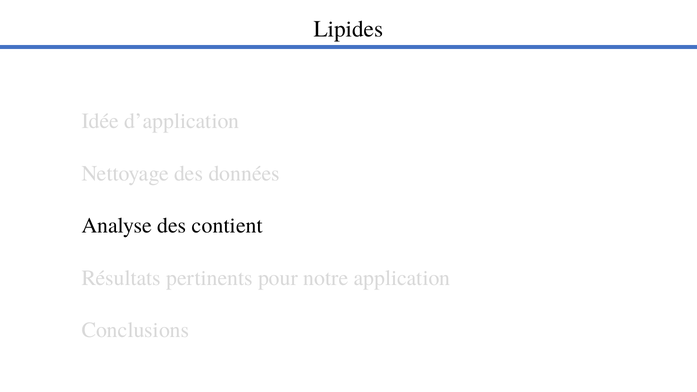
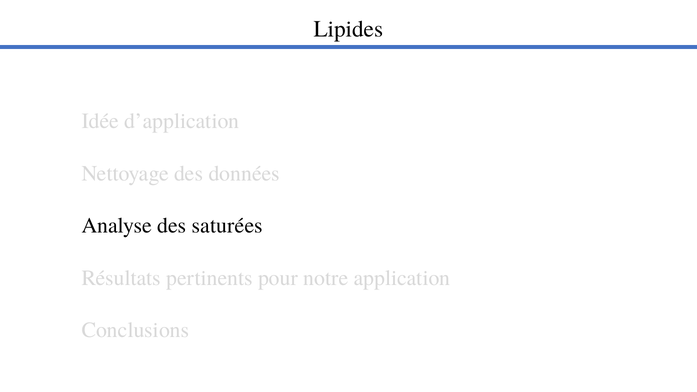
contient: contient -> saturées
